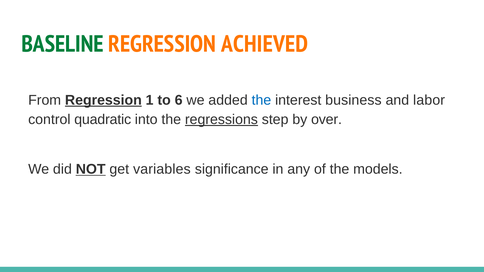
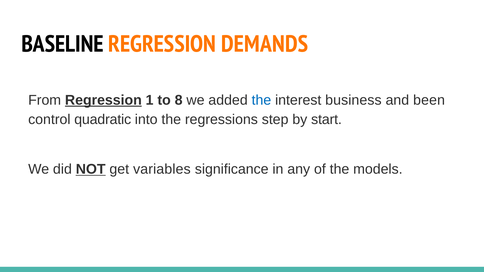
BASELINE colour: green -> black
ACHIEVED: ACHIEVED -> DEMANDS
6: 6 -> 8
labor: labor -> been
regressions underline: present -> none
over: over -> start
